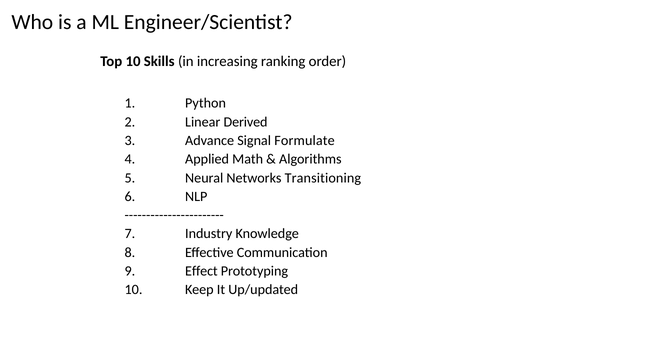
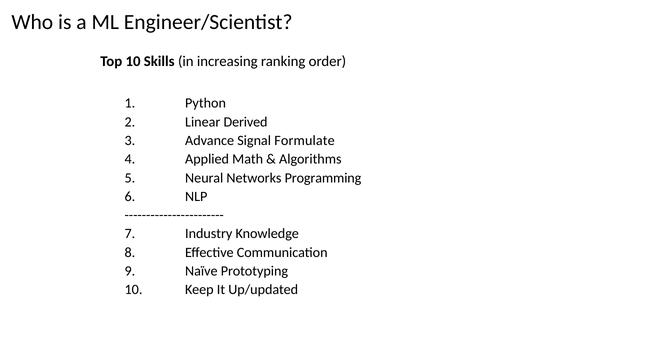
Transitioning: Transitioning -> Programming
Effect: Effect -> Naïve
